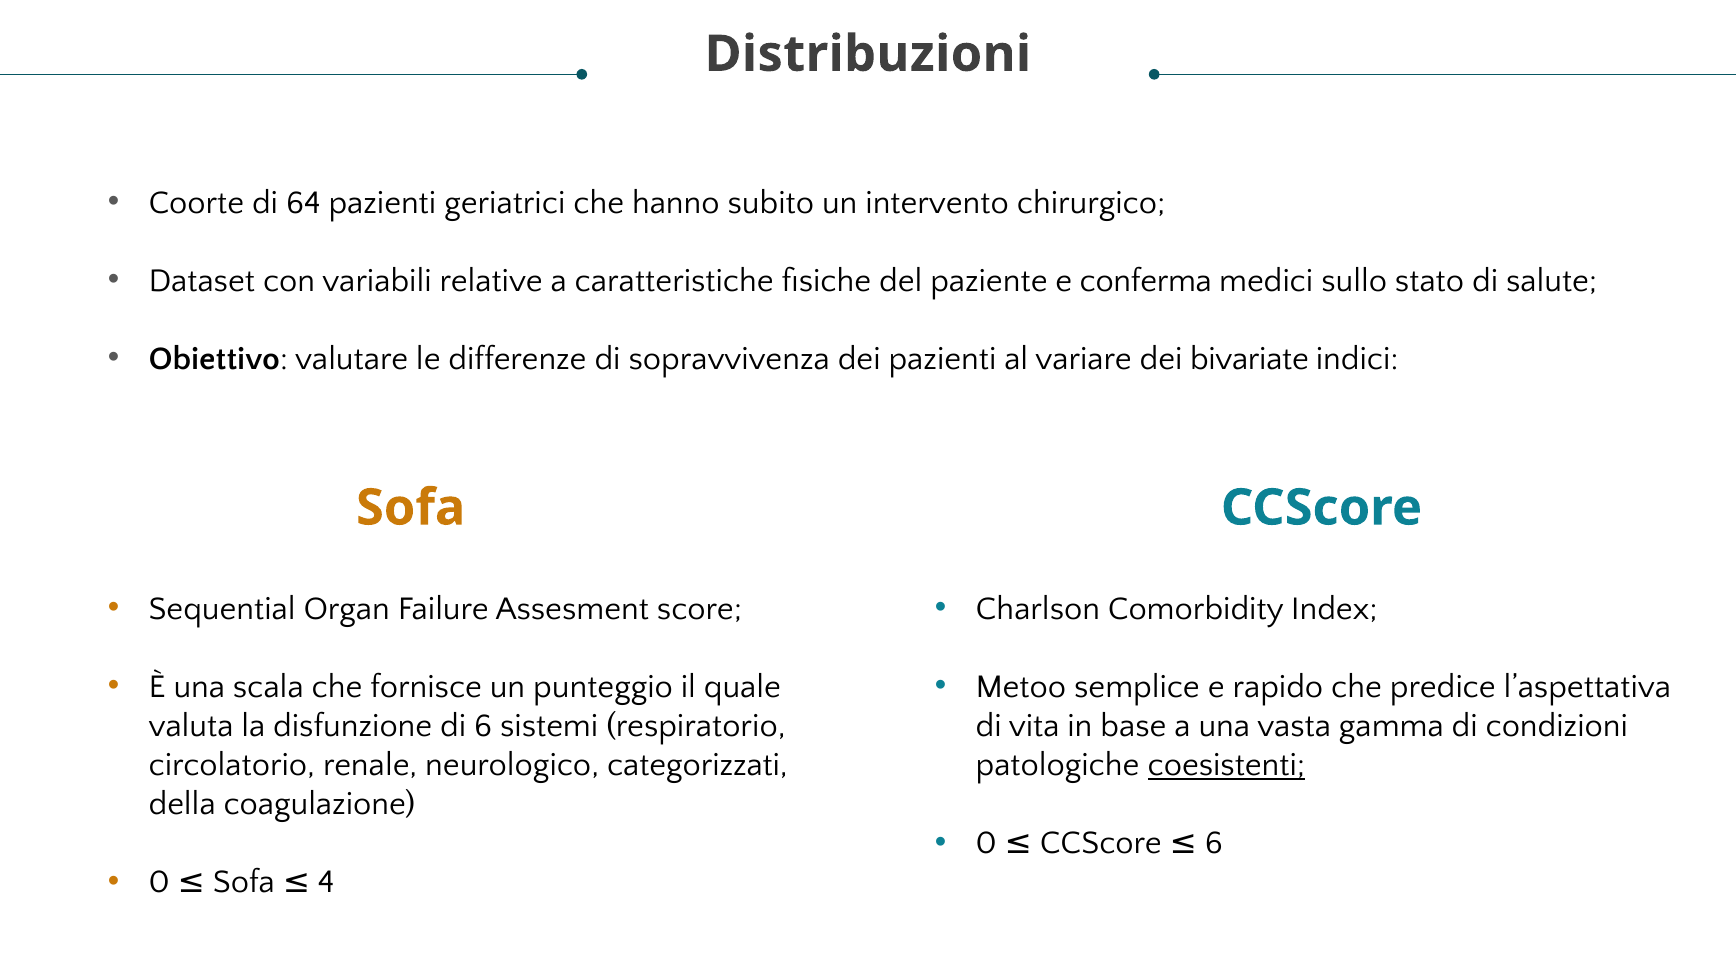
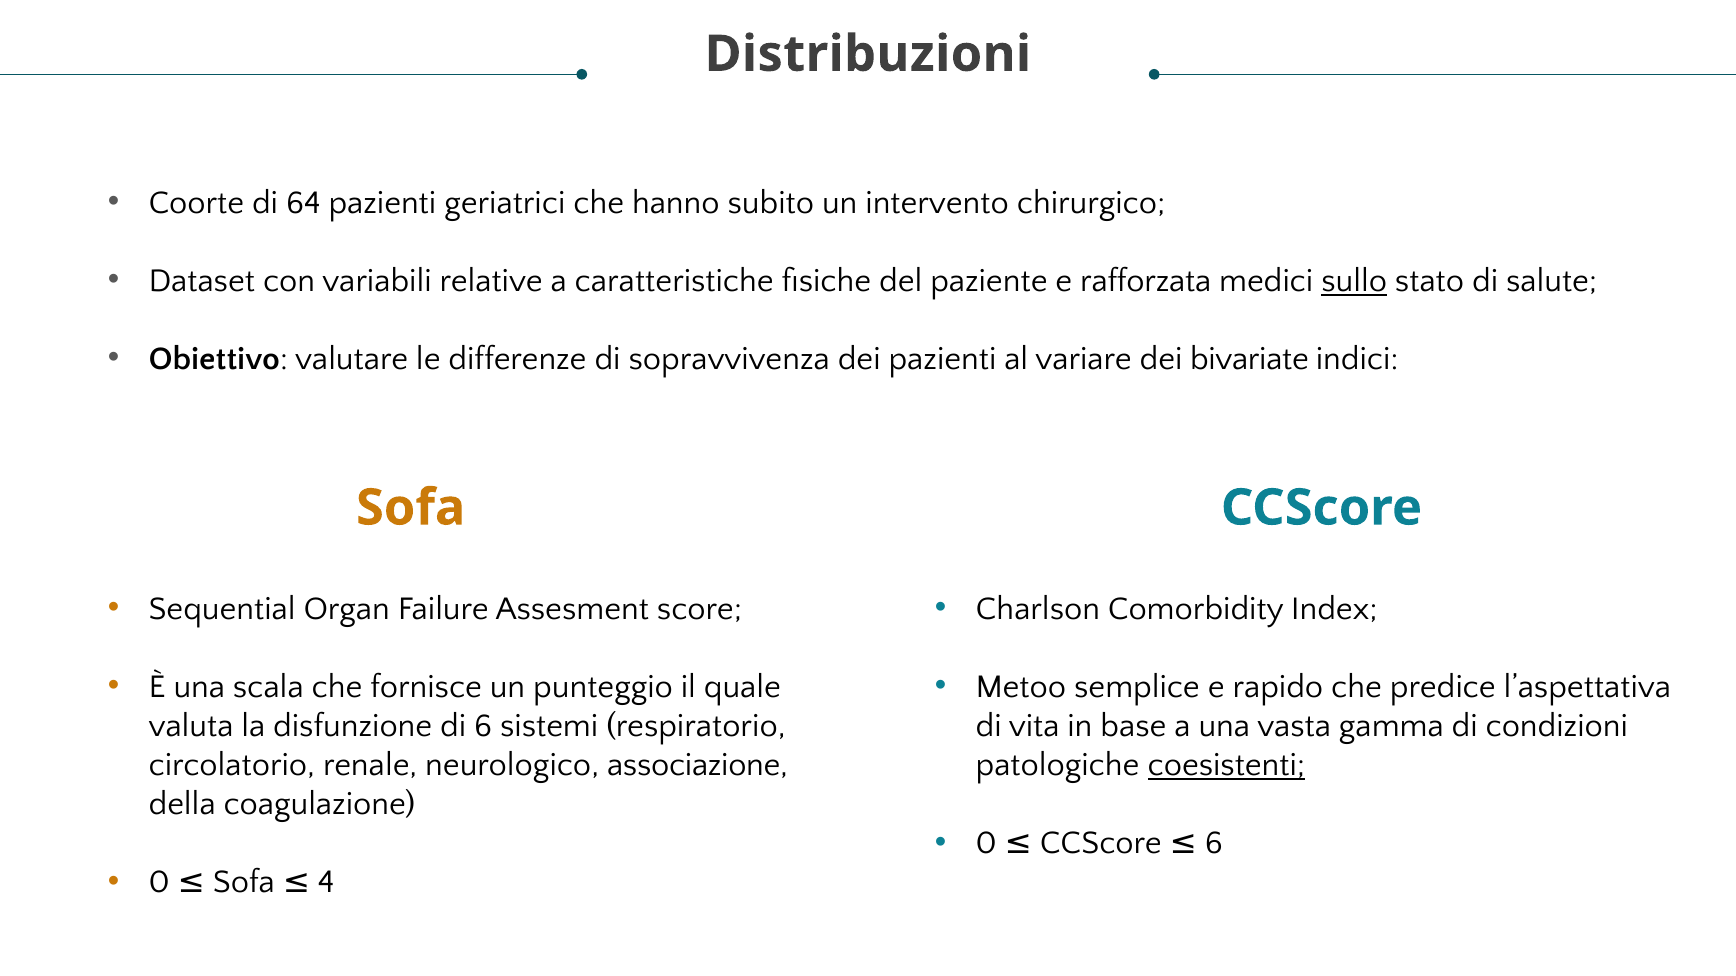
conferma: conferma -> rafforzata
sullo underline: none -> present
categorizzati: categorizzati -> associazione
